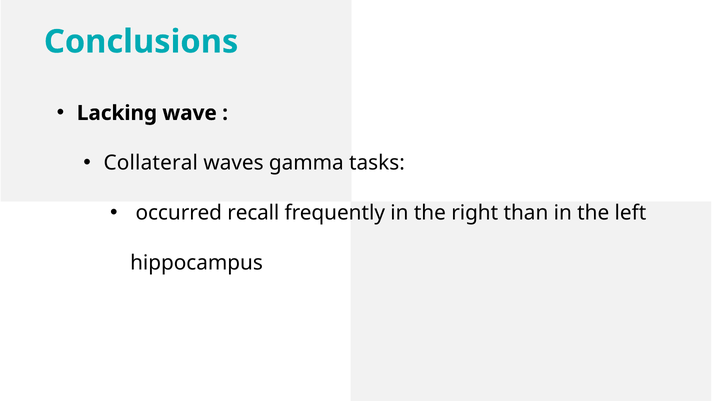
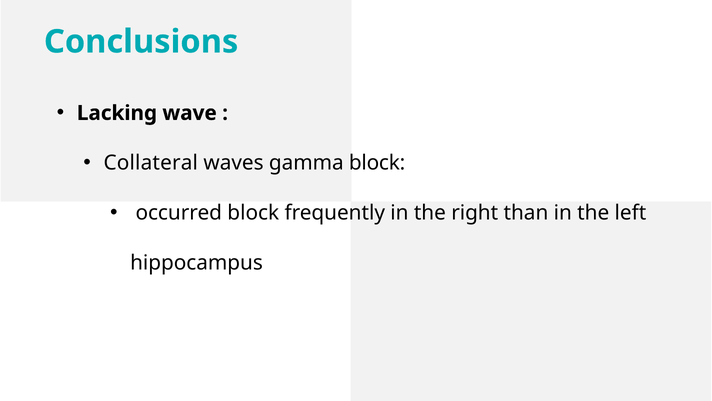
gamma tasks: tasks -> block
occurred recall: recall -> block
